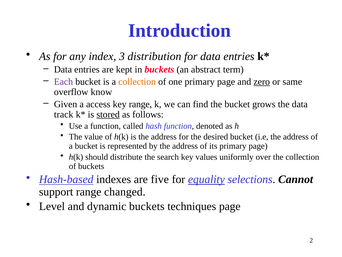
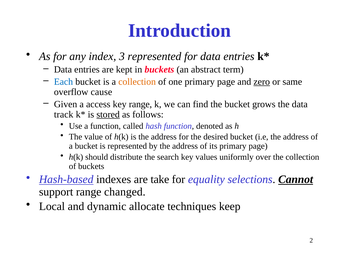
3 distribution: distribution -> represented
Each colour: purple -> blue
know: know -> cause
five: five -> take
equality underline: present -> none
Cannot underline: none -> present
Level: Level -> Local
dynamic buckets: buckets -> allocate
techniques page: page -> keep
